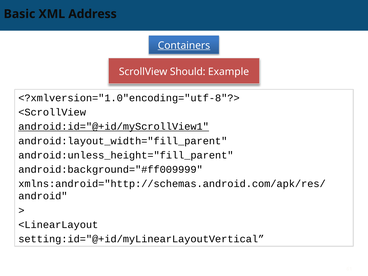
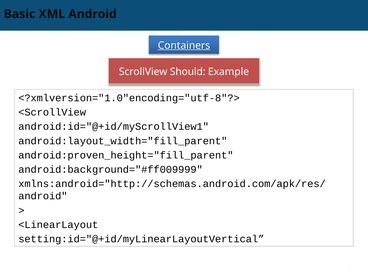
XML Address: Address -> Android
android:id="@+id/myScrollView1 underline: present -> none
android:unless_height="fill_parent: android:unless_height="fill_parent -> android:proven_height="fill_parent
